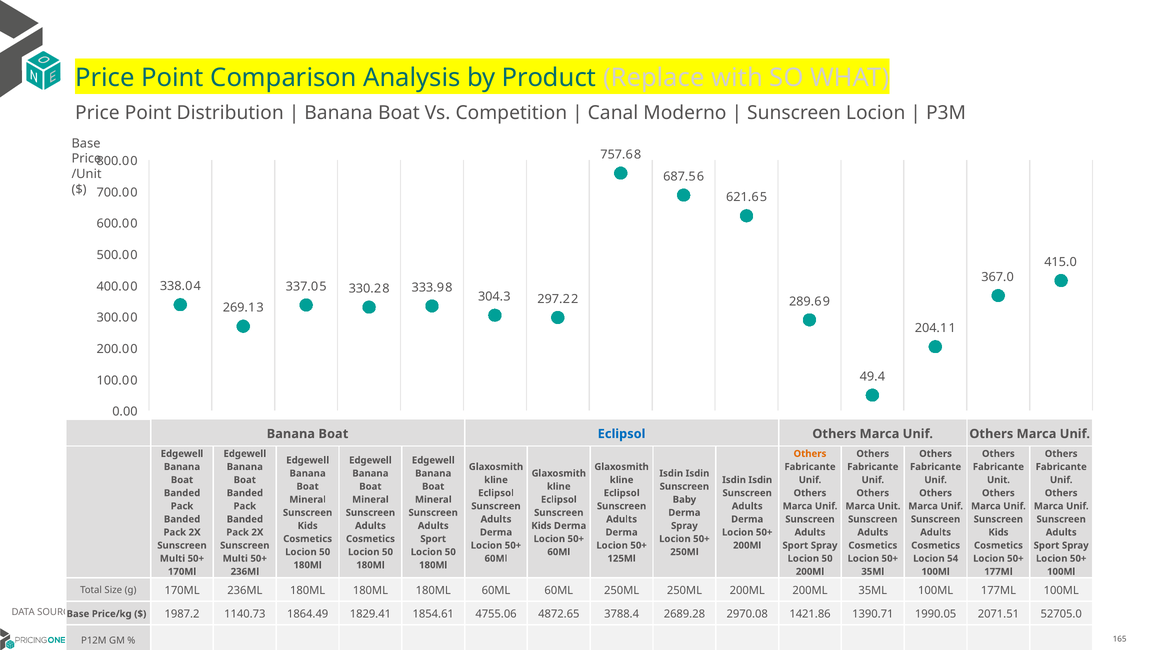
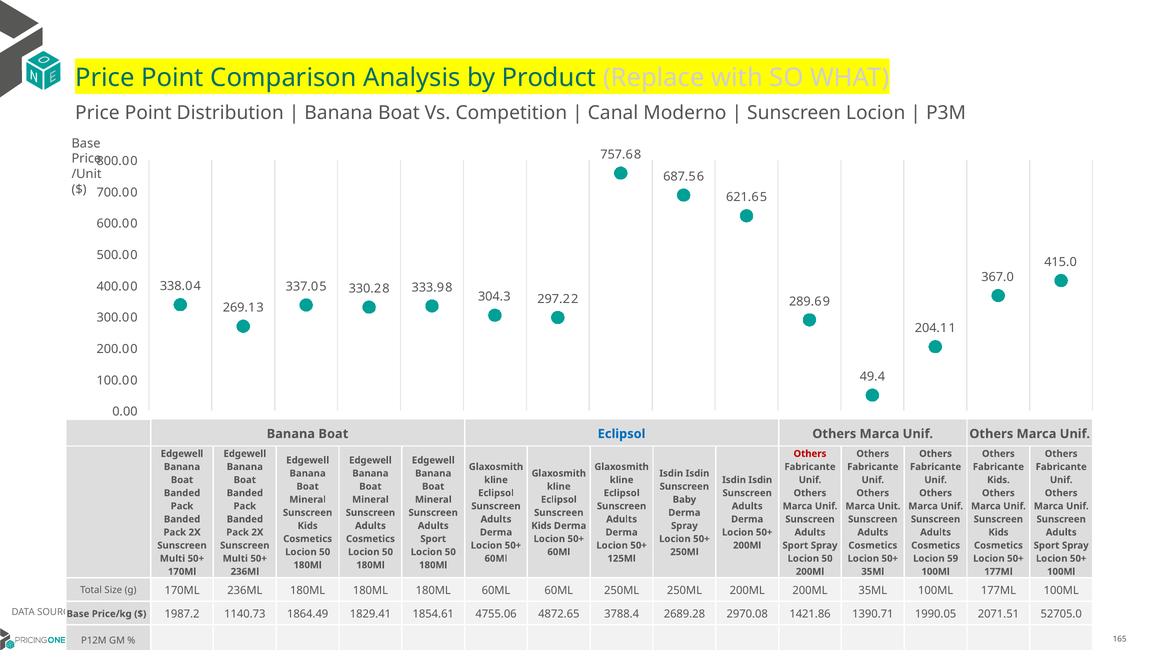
Others at (810, 453) colour: orange -> red
Unit at (998, 480): Unit -> Kids
54: 54 -> 59
